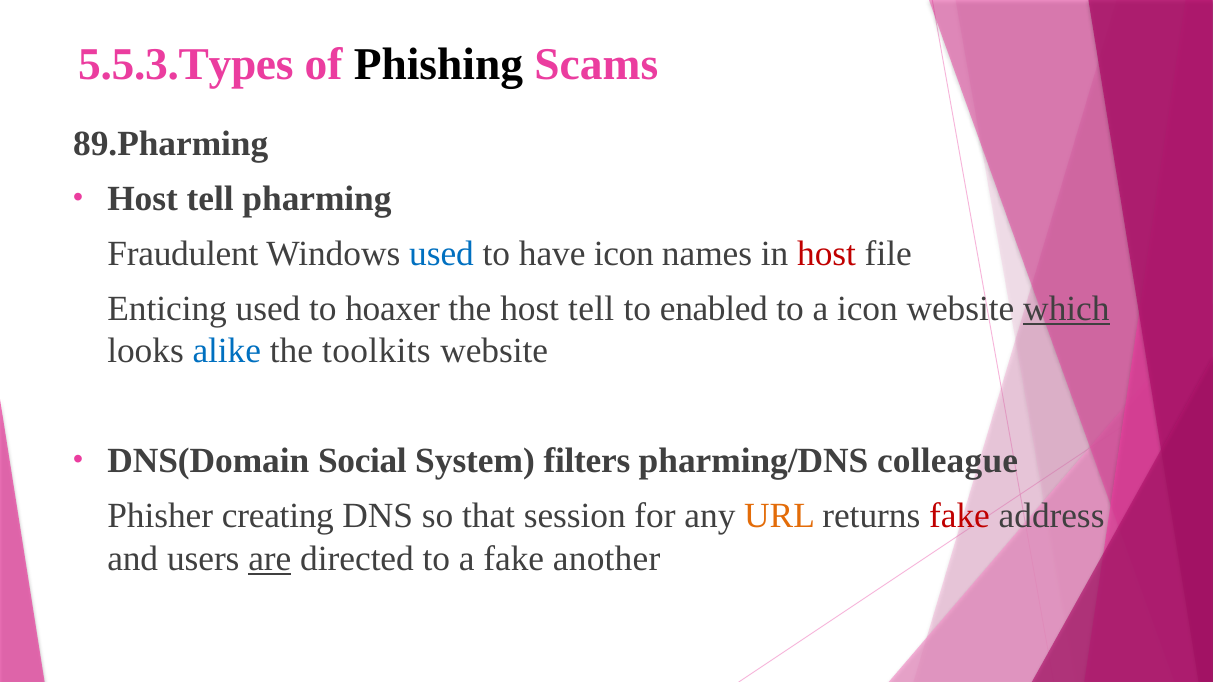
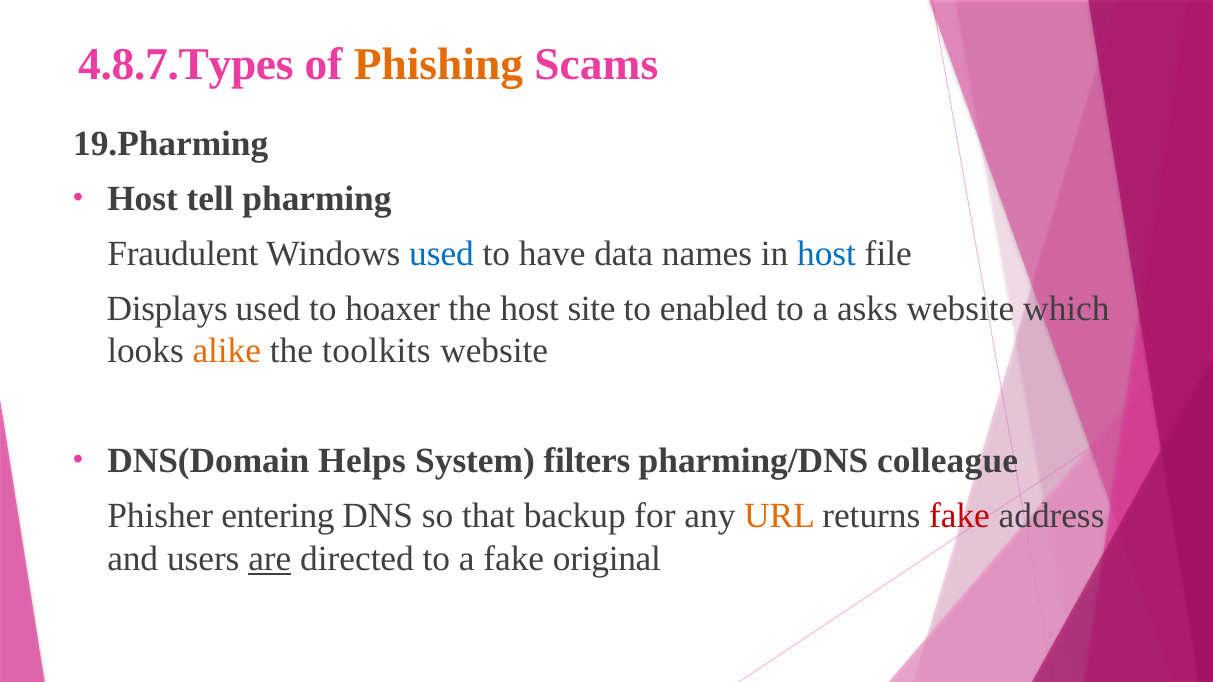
5.5.3.Types: 5.5.3.Types -> 4.8.7.Types
Phishing colour: black -> orange
89.Pharming: 89.Pharming -> 19.Pharming
have icon: icon -> data
host at (827, 254) colour: red -> blue
Enticing: Enticing -> Displays
the host tell: tell -> site
a icon: icon -> asks
which underline: present -> none
alike colour: blue -> orange
Social: Social -> Helps
creating: creating -> entering
session: session -> backup
another: another -> original
